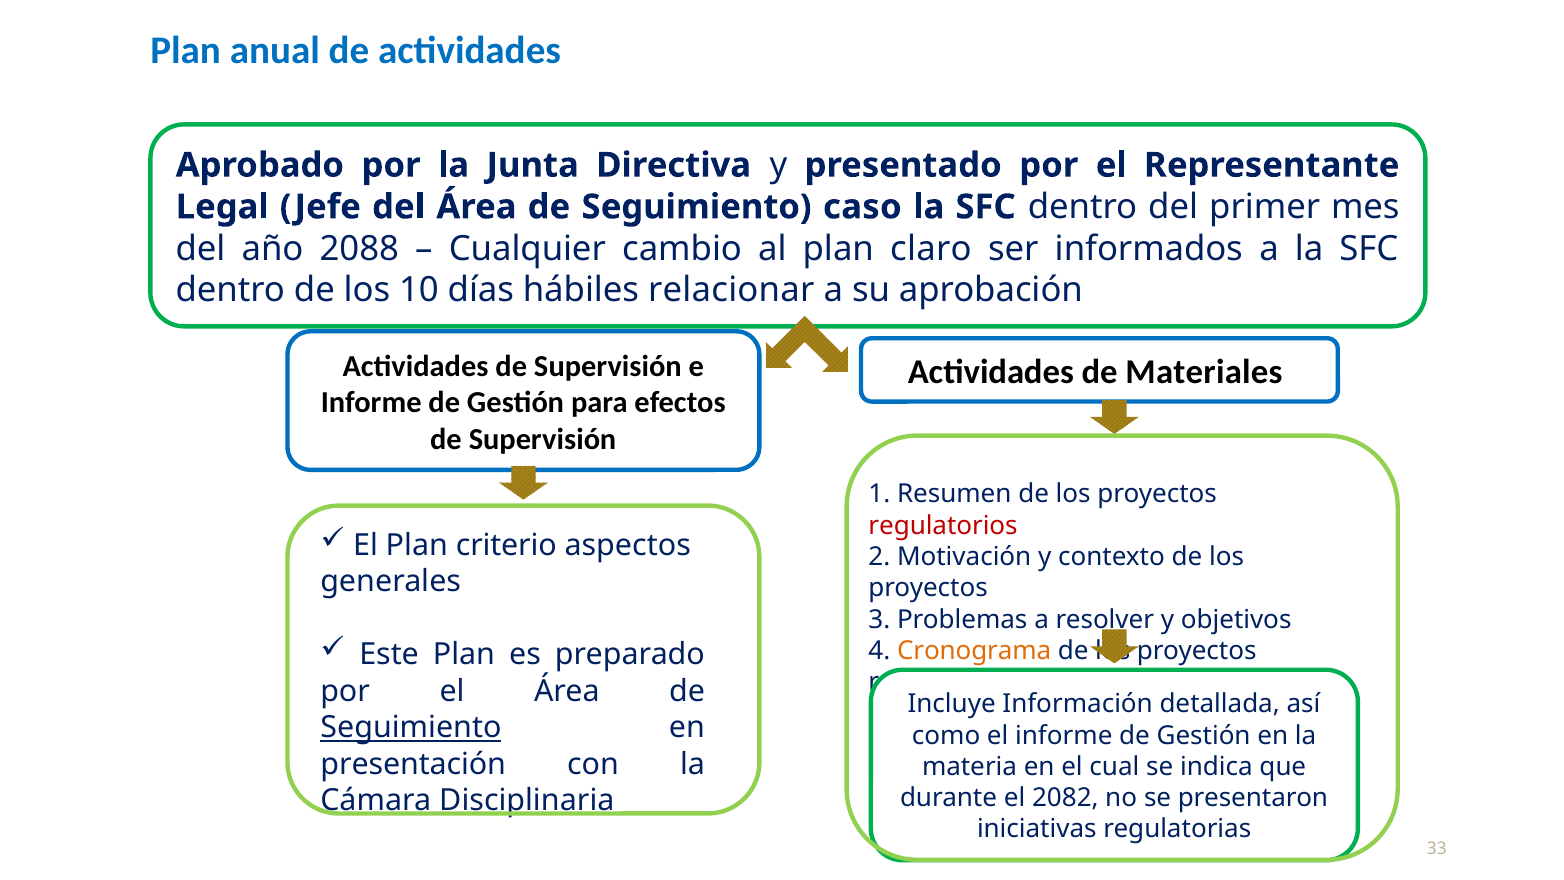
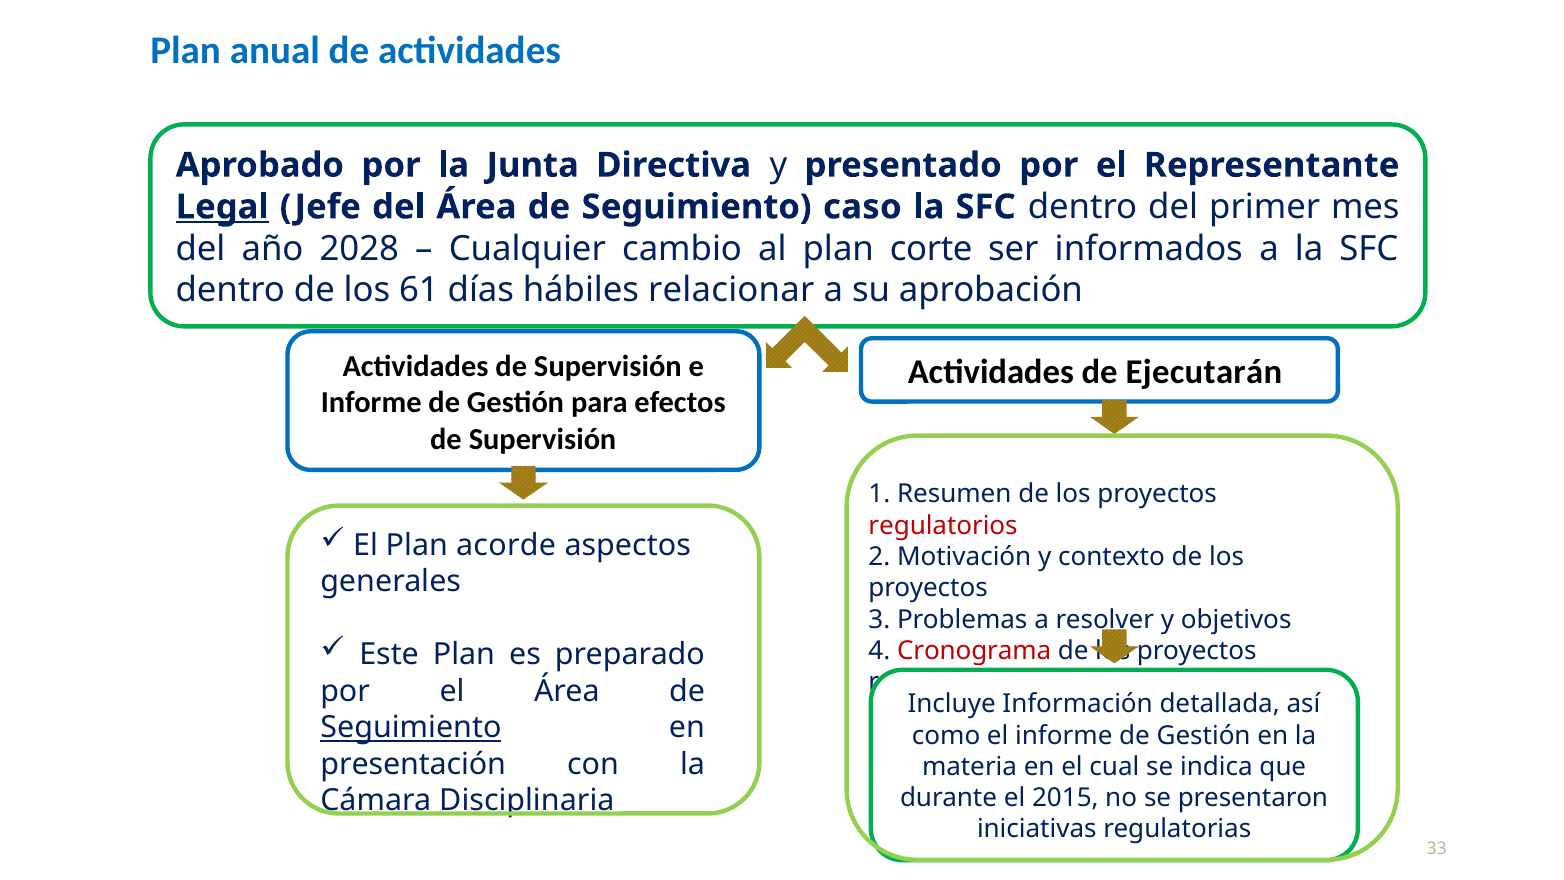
Legal underline: none -> present
2088: 2088 -> 2028
claro: claro -> corte
10: 10 -> 61
Materiales: Materiales -> Ejecutarán
criterio: criterio -> acorde
Cronograma colour: orange -> red
2082: 2082 -> 2015
